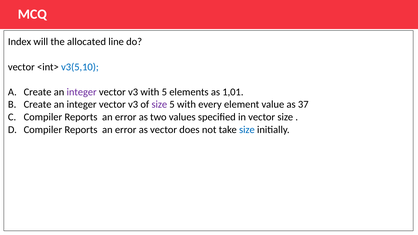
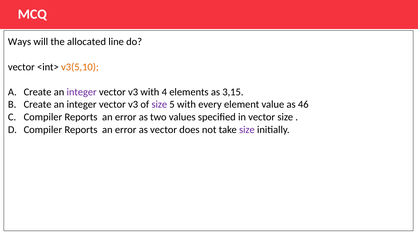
Index: Index -> Ways
v3(5,10 colour: blue -> orange
with 5: 5 -> 4
1,01: 1,01 -> 3,15
37: 37 -> 46
size at (247, 130) colour: blue -> purple
